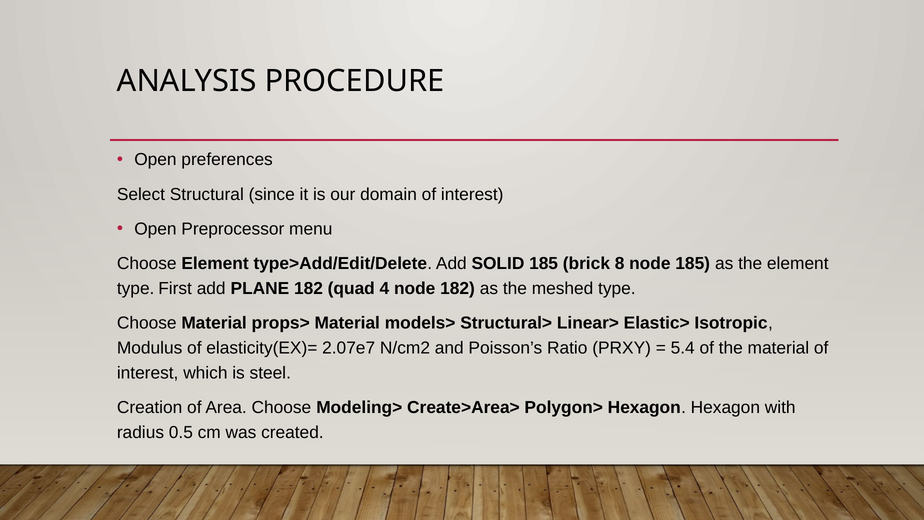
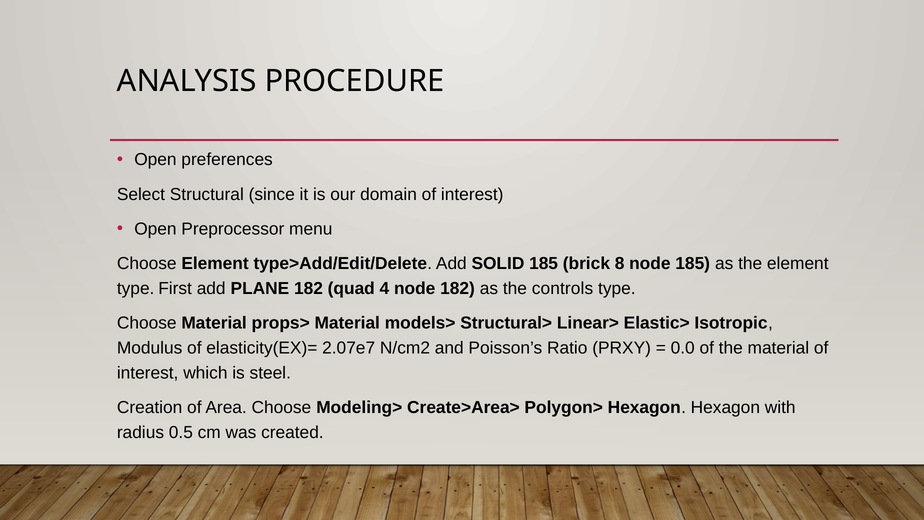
meshed: meshed -> controls
5.4: 5.4 -> 0.0
